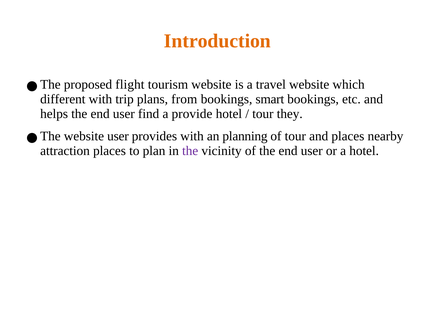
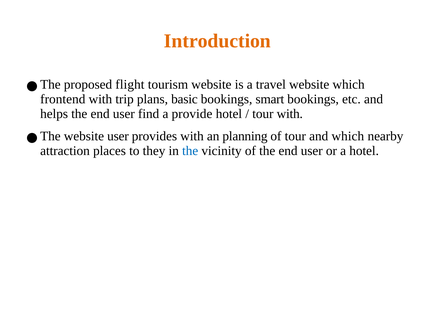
different: different -> frontend
from: from -> basic
tour they: they -> with
and places: places -> which
plan: plan -> they
the at (190, 151) colour: purple -> blue
